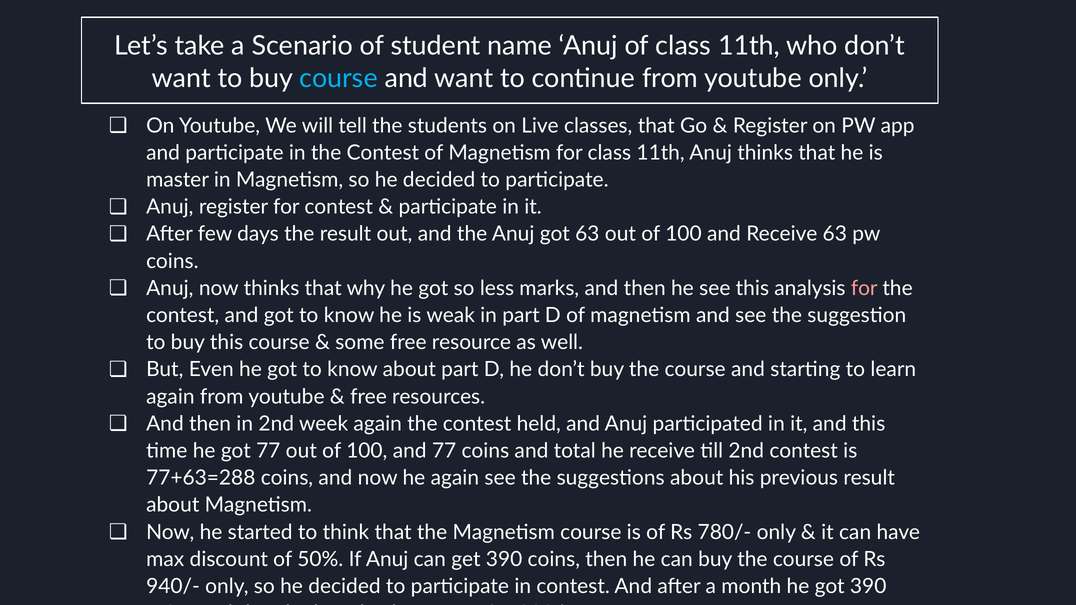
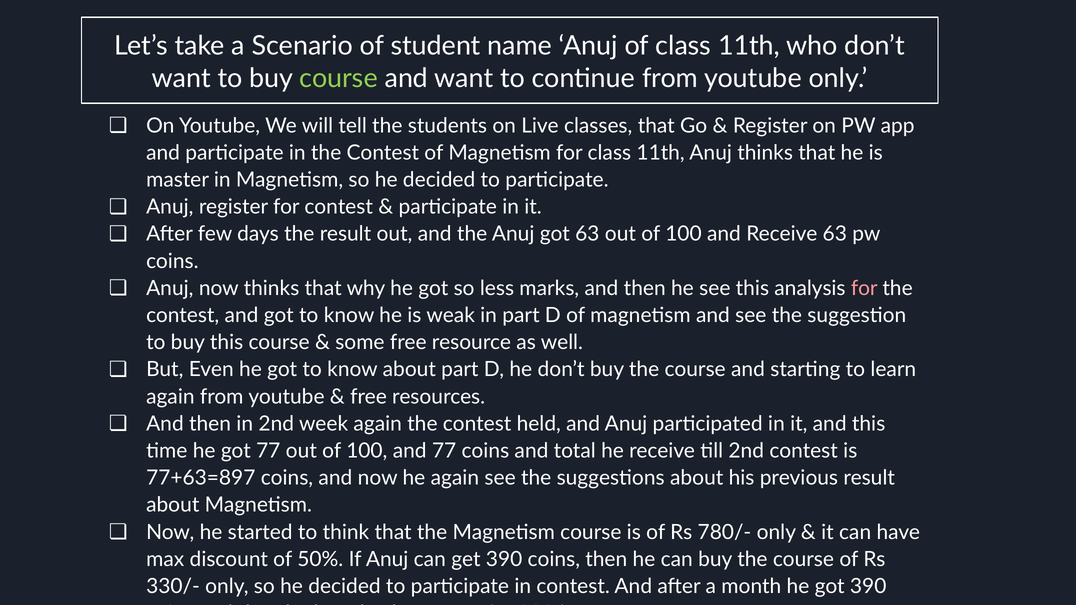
course at (339, 78) colour: light blue -> light green
77+63=288: 77+63=288 -> 77+63=897
940/-: 940/- -> 330/-
